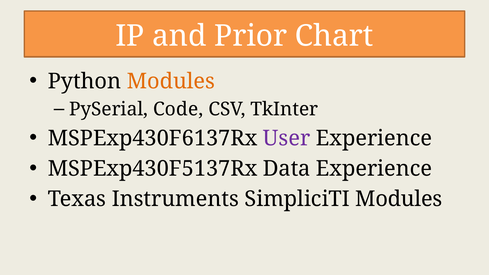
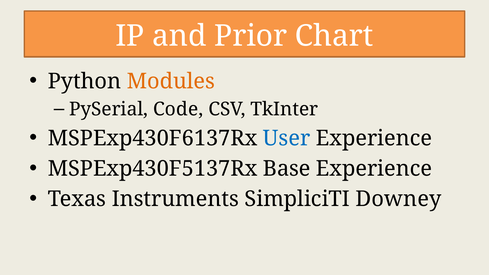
User colour: purple -> blue
Data: Data -> Base
SimpliciTI Modules: Modules -> Downey
